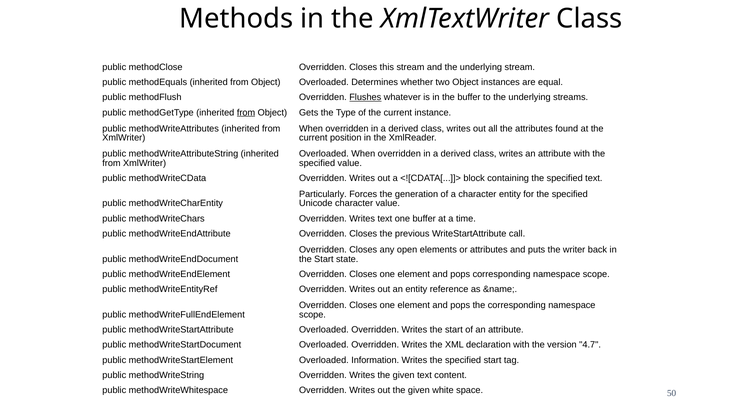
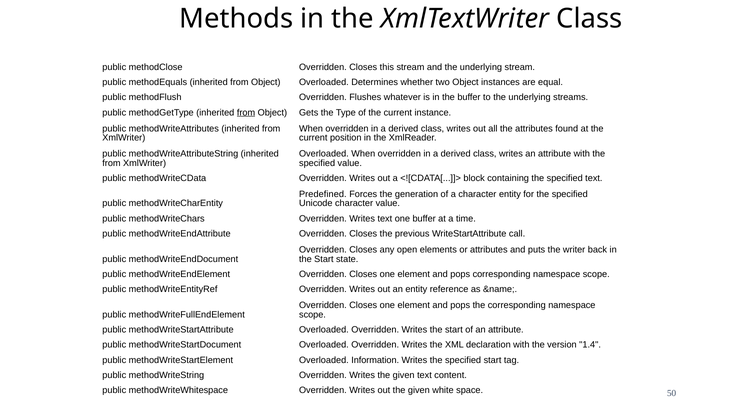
Flushes underline: present -> none
Particularly: Particularly -> Predefined
4.7: 4.7 -> 1.4
